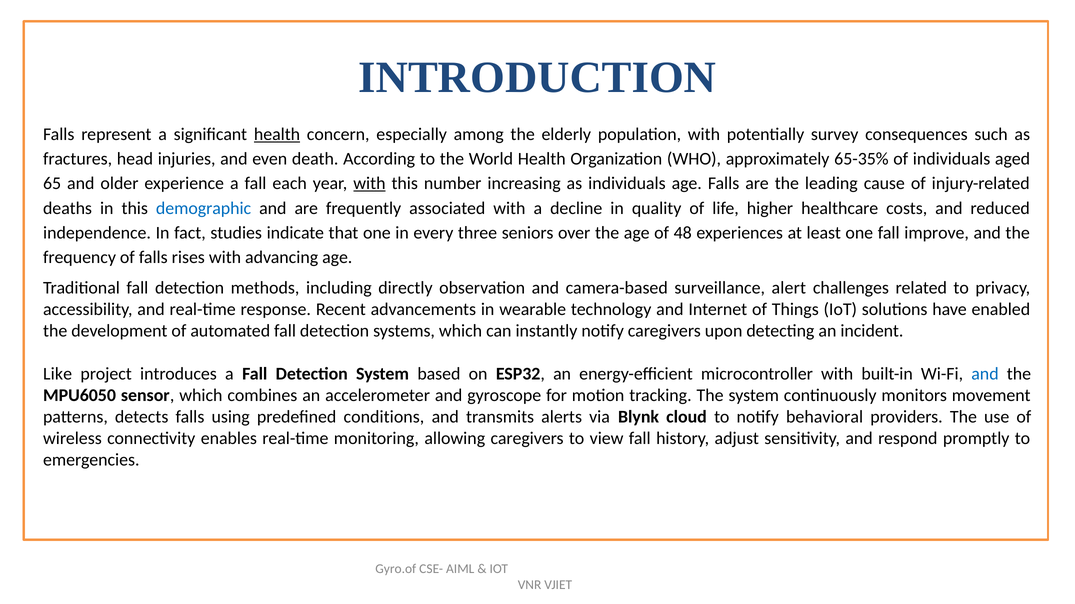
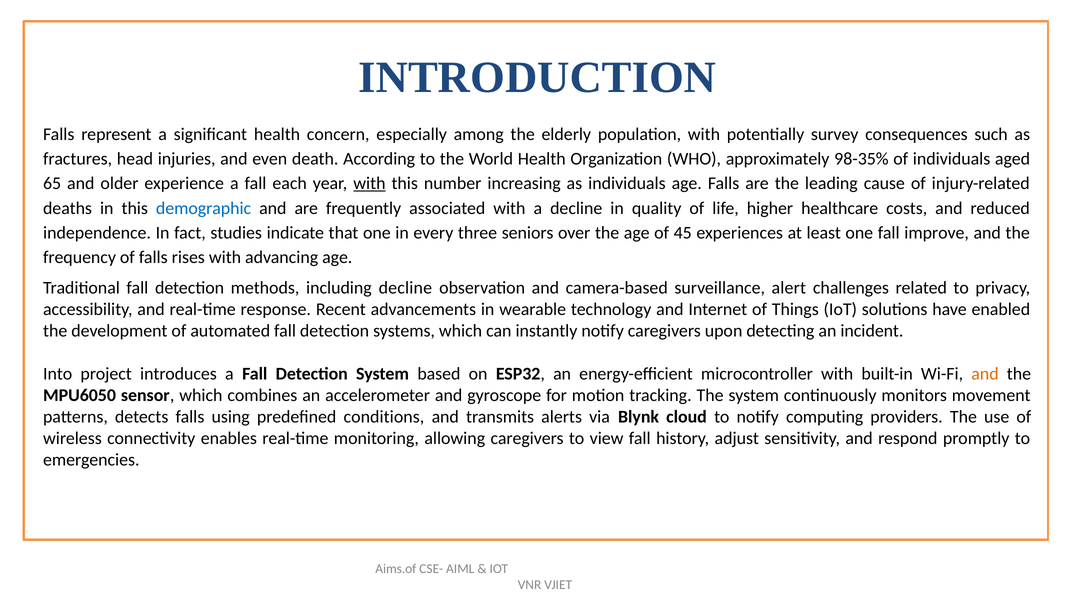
health at (277, 134) underline: present -> none
65-35%: 65-35% -> 98-35%
48: 48 -> 45
including directly: directly -> decline
Like: Like -> Into
and at (985, 374) colour: blue -> orange
behavioral: behavioral -> computing
Gyro.of: Gyro.of -> Aims.of
